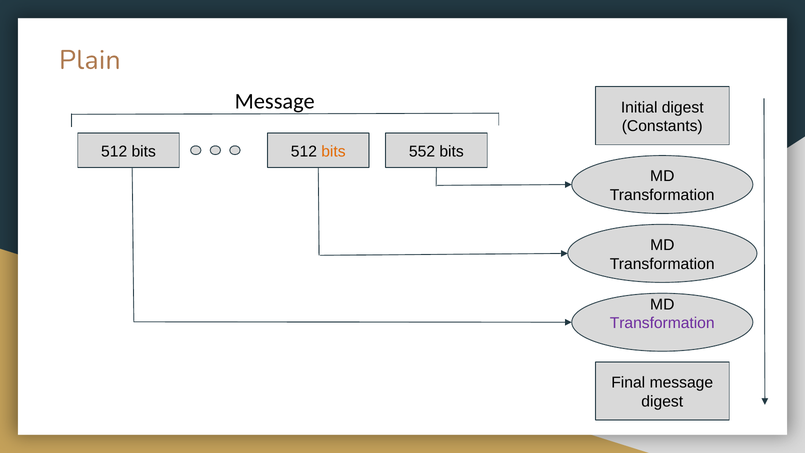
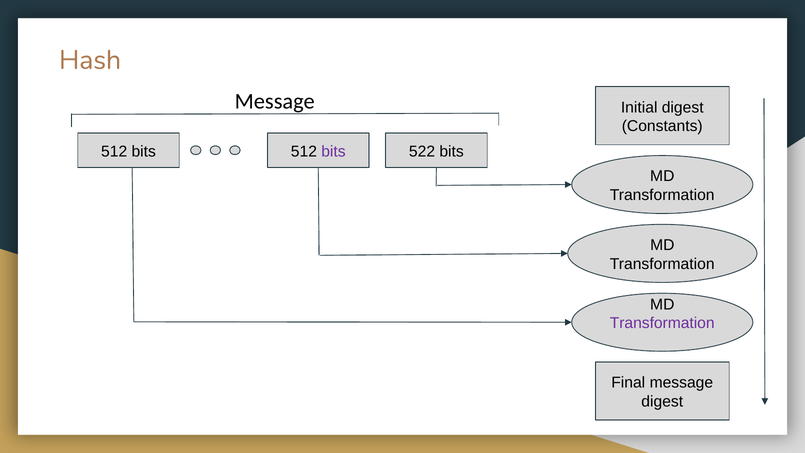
Plain: Plain -> Hash
bits at (333, 151) colour: orange -> purple
552: 552 -> 522
